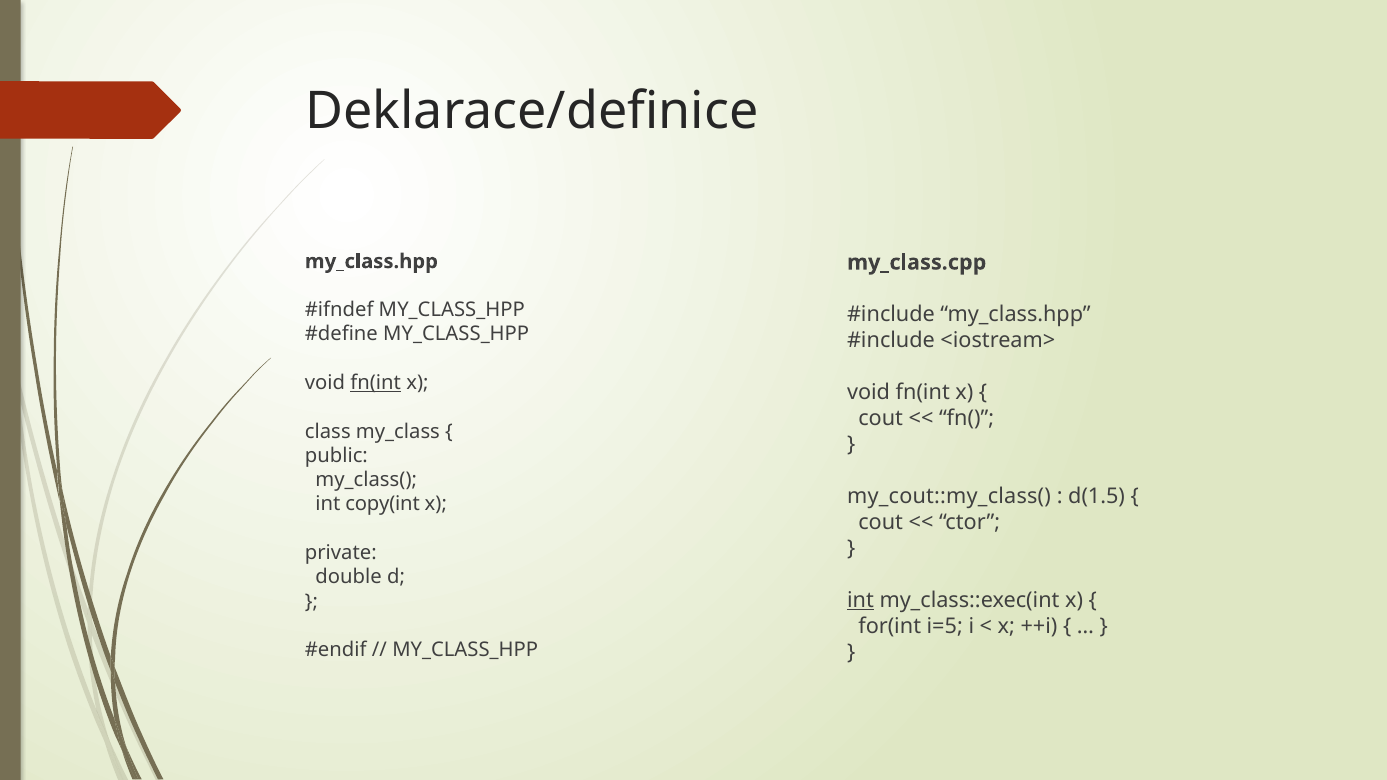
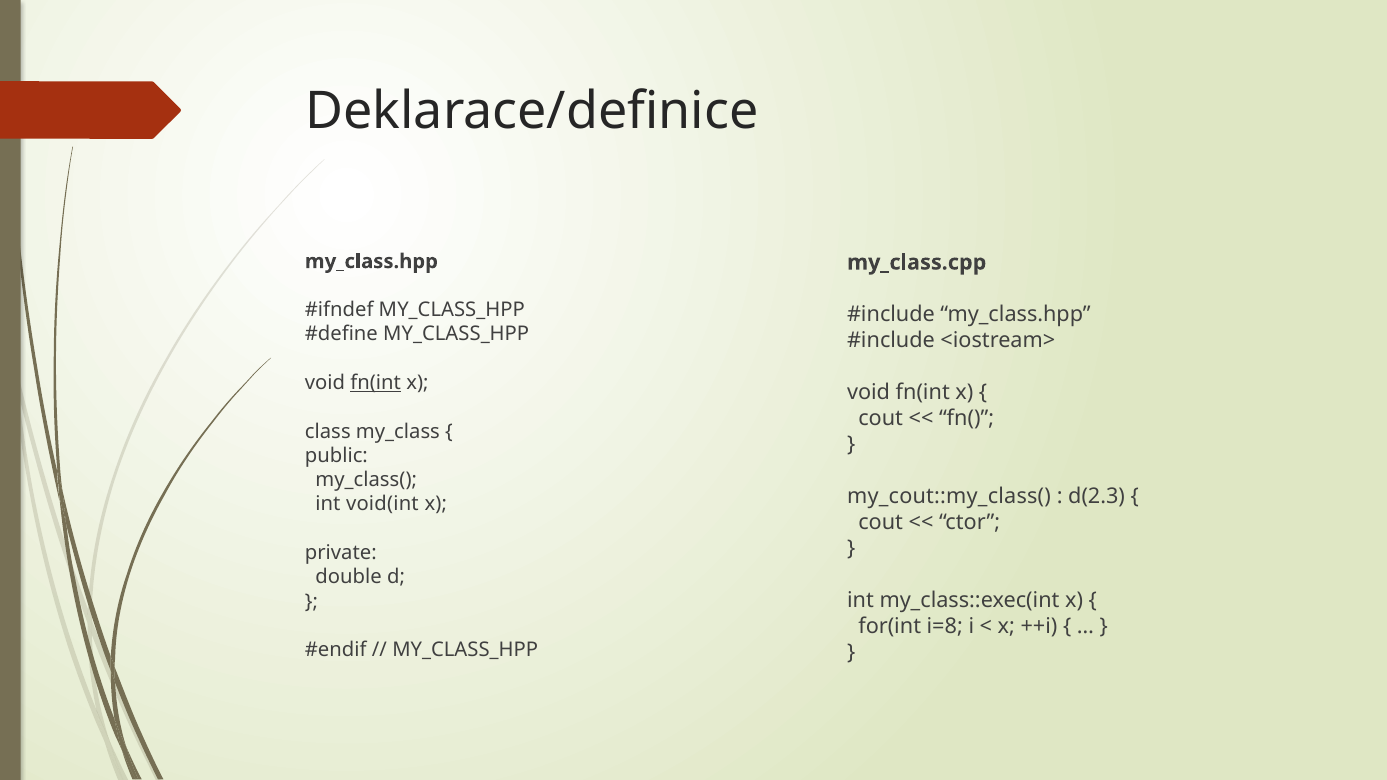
d(1.5: d(1.5 -> d(2.3
copy(int: copy(int -> void(int
int at (860, 601) underline: present -> none
i=5: i=5 -> i=8
